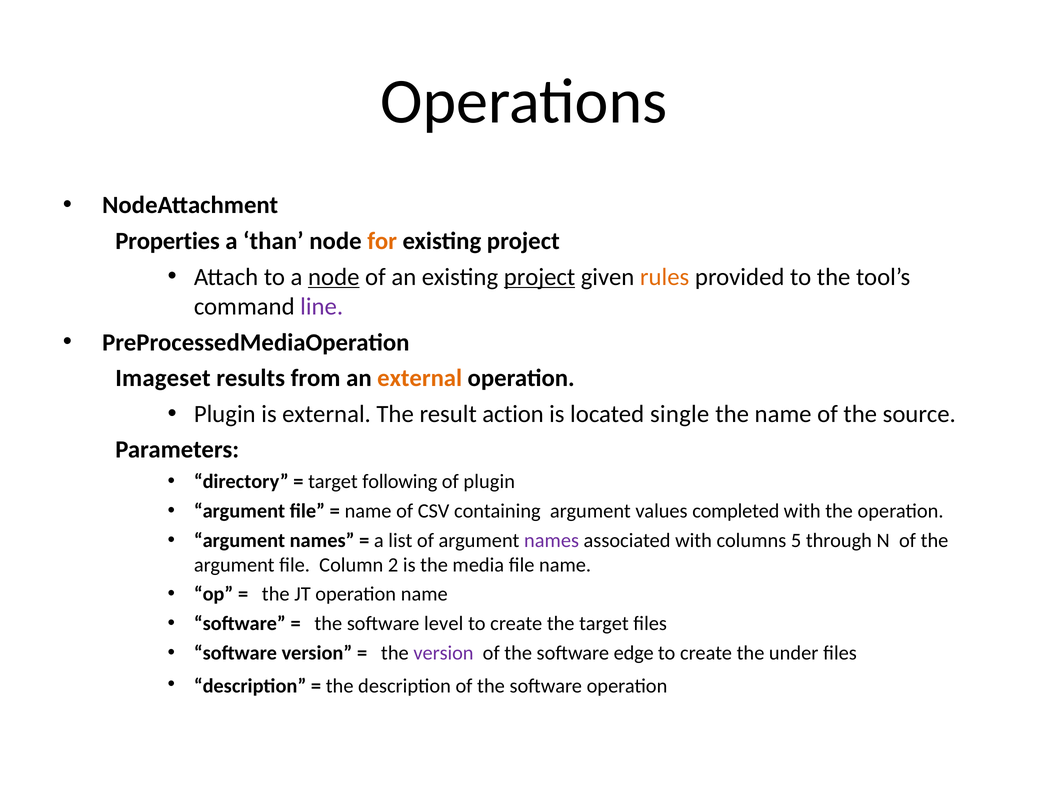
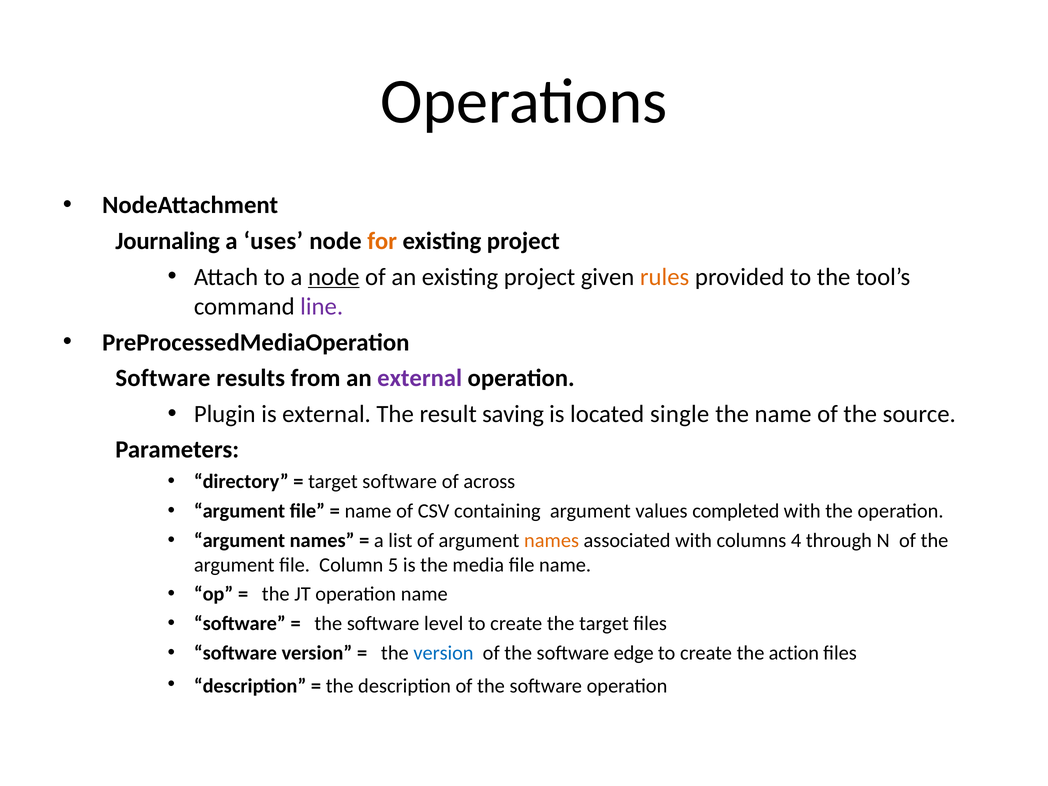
Properties: Properties -> Journaling
than: than -> uses
project at (539, 277) underline: present -> none
Imageset at (163, 378): Imageset -> Software
external at (420, 378) colour: orange -> purple
action: action -> saving
target following: following -> software
of plugin: plugin -> across
names at (552, 540) colour: purple -> orange
5: 5 -> 4
2: 2 -> 5
version at (443, 653) colour: purple -> blue
under: under -> action
